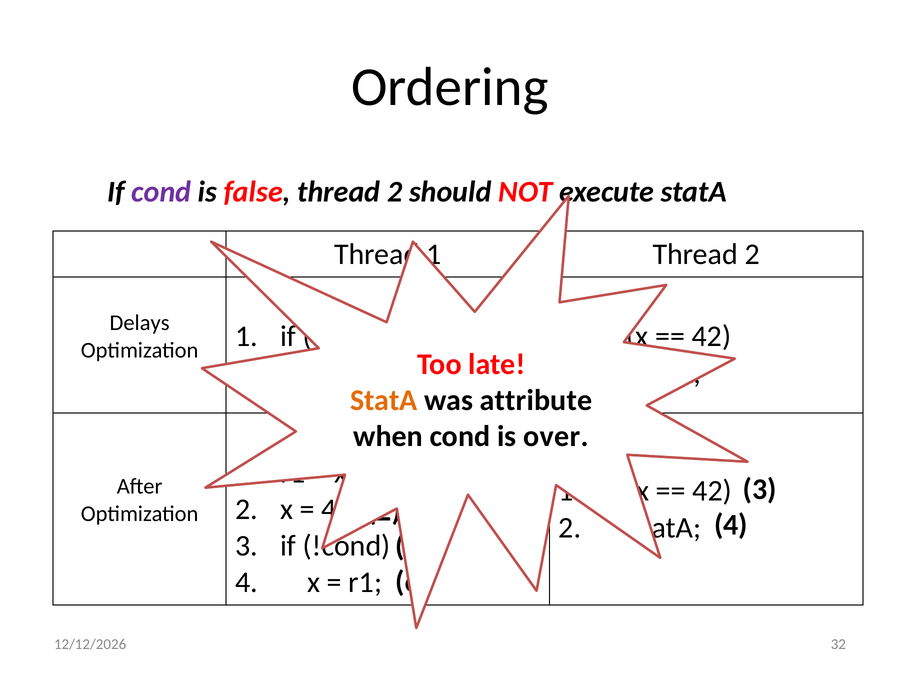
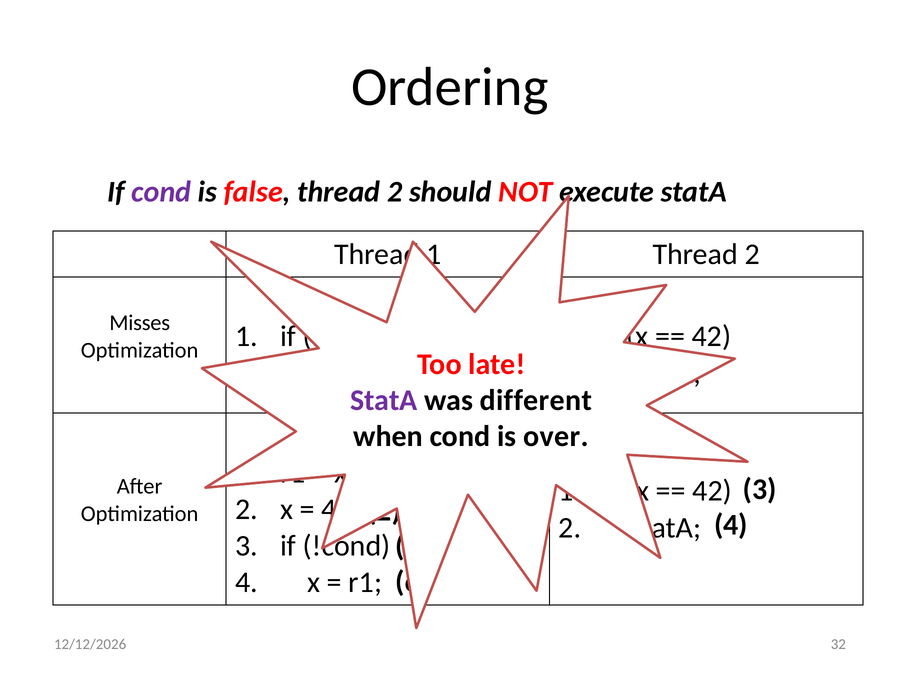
Delays: Delays -> Misses
StatA at (384, 401) colour: orange -> purple
attribute: attribute -> different
